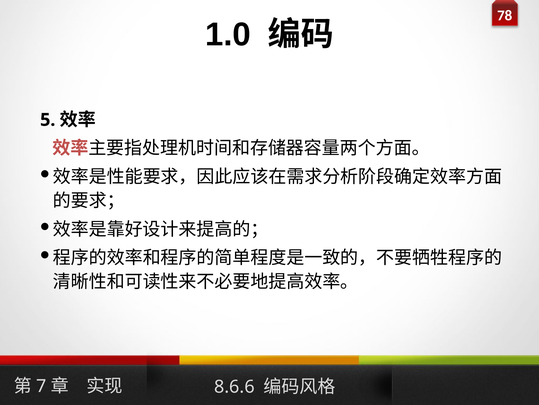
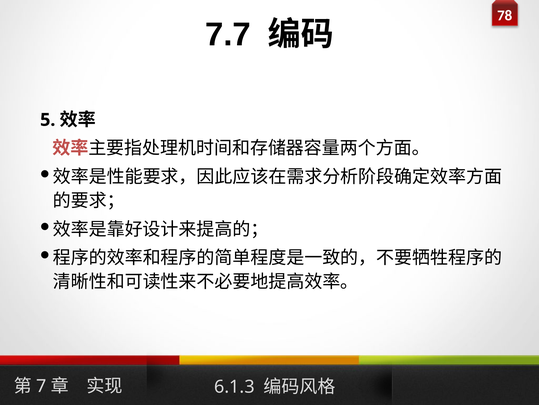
1.0: 1.0 -> 7.7
8.6.6: 8.6.6 -> 6.1.3
